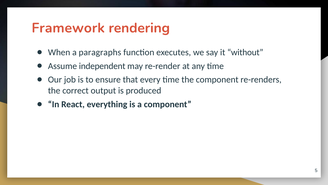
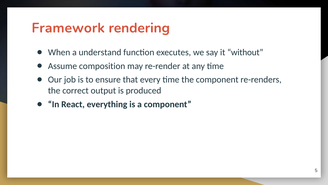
paragraphs: paragraphs -> understand
independent: independent -> composition
